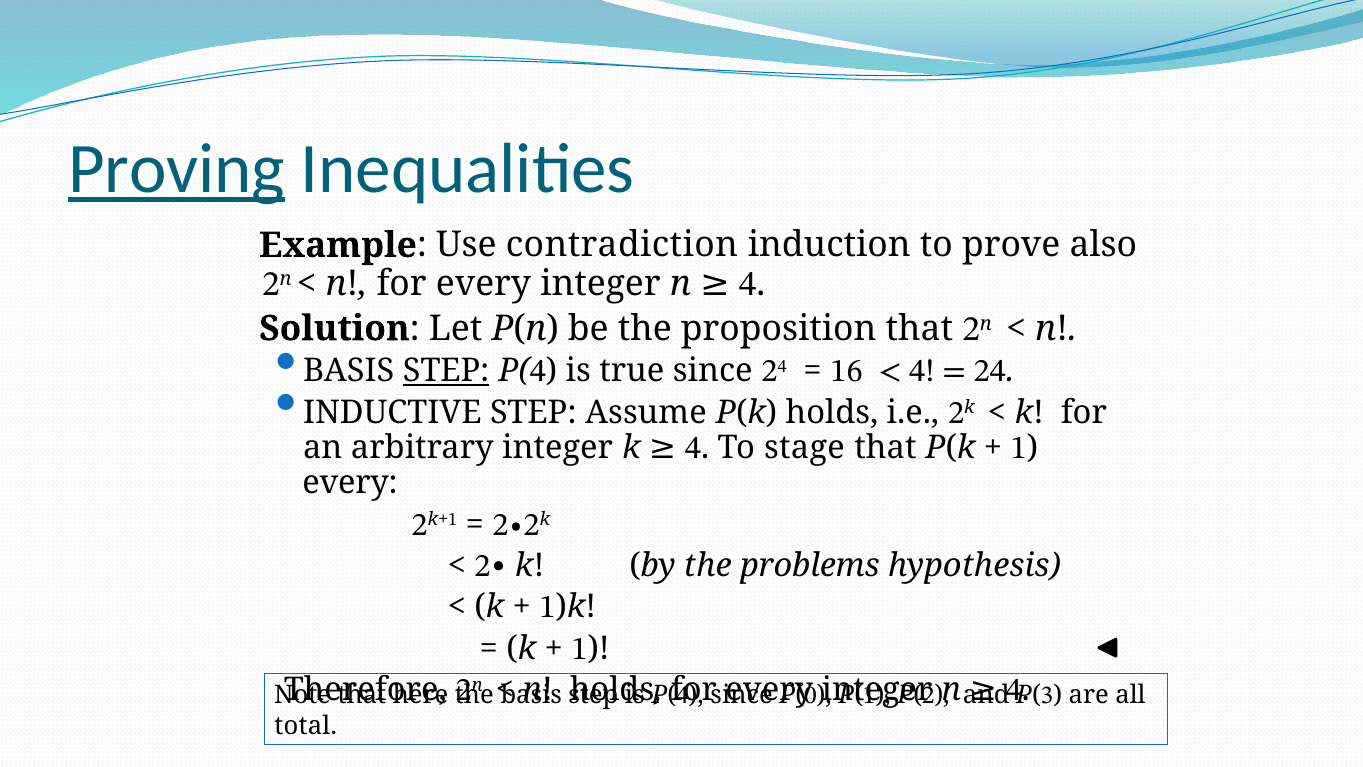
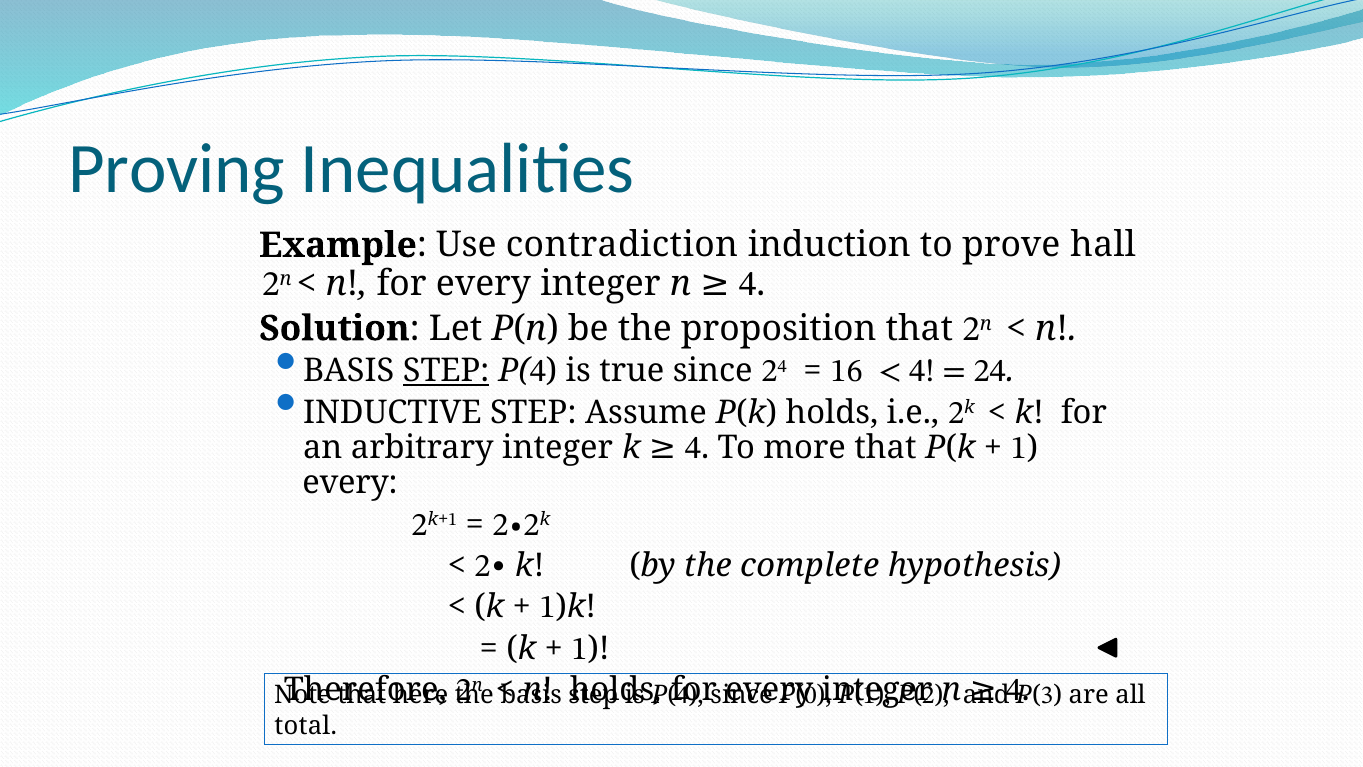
Proving underline: present -> none
also: also -> hall
stage: stage -> more
problems: problems -> complete
